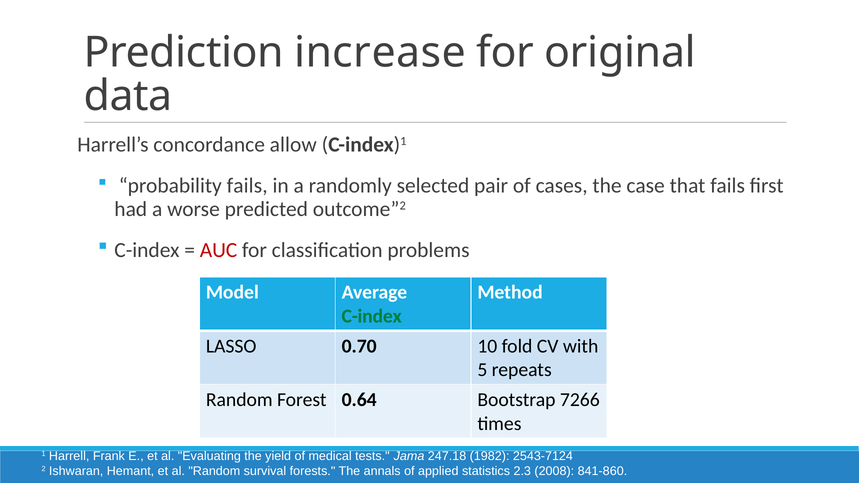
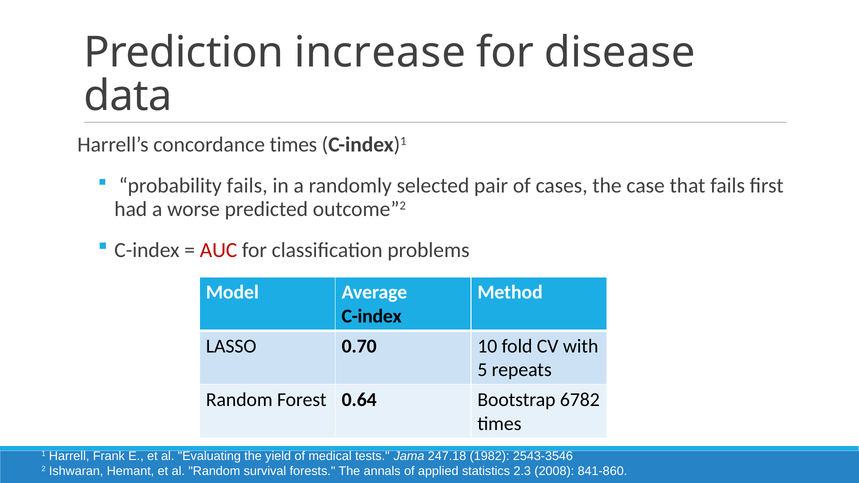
original: original -> disease
concordance allow: allow -> times
C-index at (372, 316) colour: green -> black
7266: 7266 -> 6782
2543-7124: 2543-7124 -> 2543-3546
